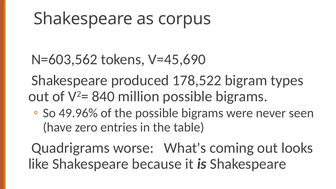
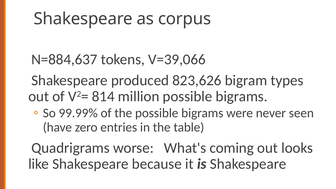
N=603,562: N=603,562 -> N=884,637
V=45,690: V=45,690 -> V=39,066
178,522: 178,522 -> 823,626
840: 840 -> 814
49.96%: 49.96% -> 99.99%
